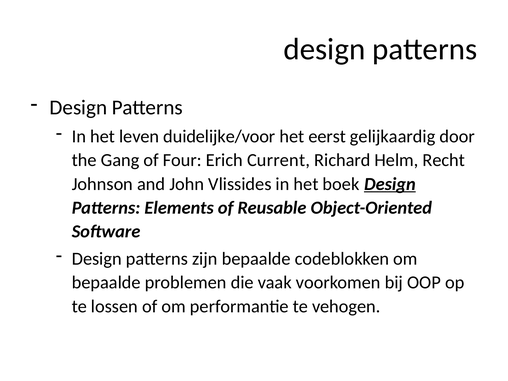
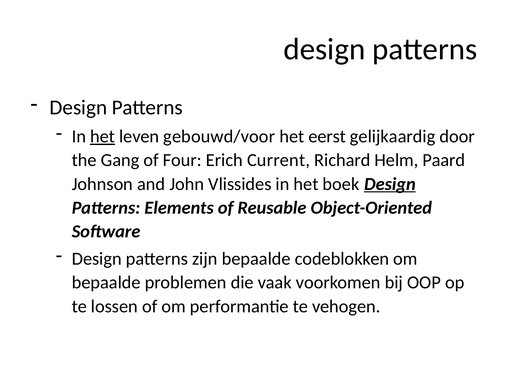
het at (103, 136) underline: none -> present
duidelijke/voor: duidelijke/voor -> gebouwd/voor
Recht: Recht -> Paard
